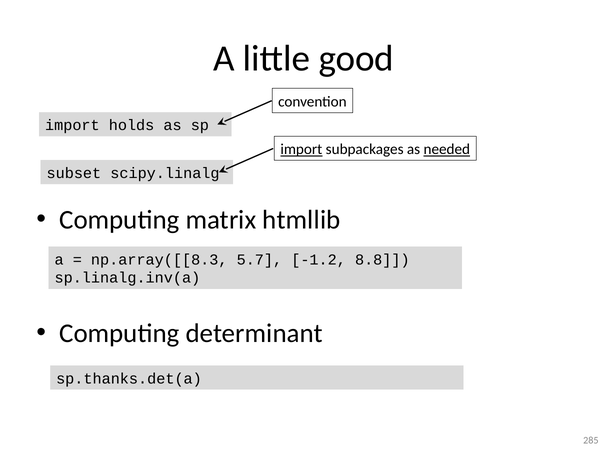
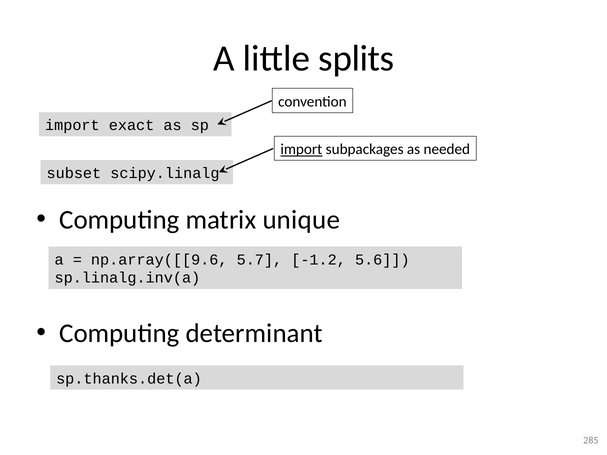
good: good -> splits
holds: holds -> exact
needed underline: present -> none
htmllib: htmllib -> unique
np.array([[8.3: np.array([[8.3 -> np.array([[9.6
8.8: 8.8 -> 5.6
